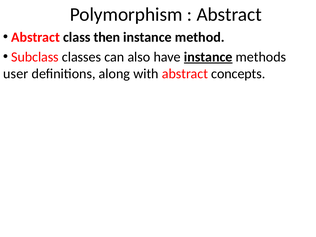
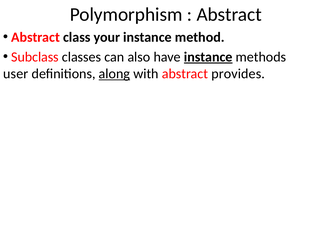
then: then -> your
along underline: none -> present
concepts: concepts -> provides
